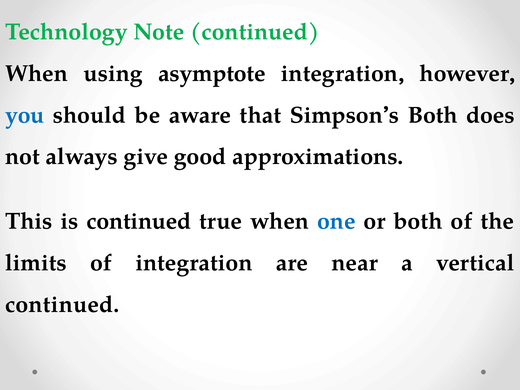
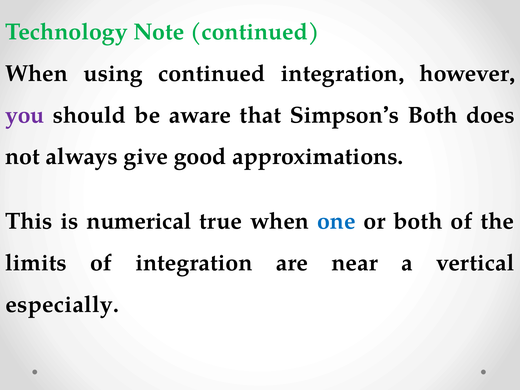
using asymptote: asymptote -> continued
you colour: blue -> purple
is continued: continued -> numerical
continued at (62, 304): continued -> especially
